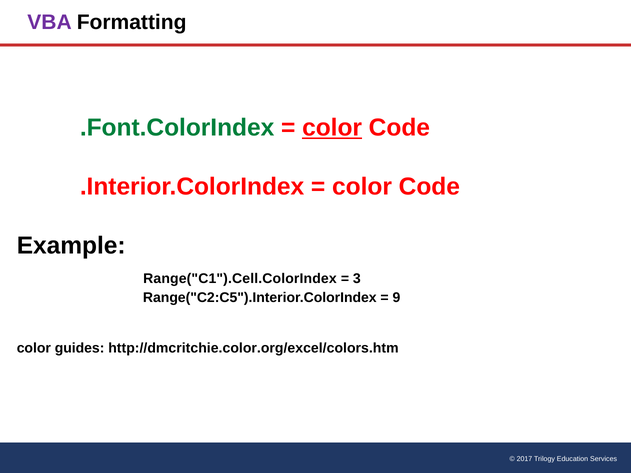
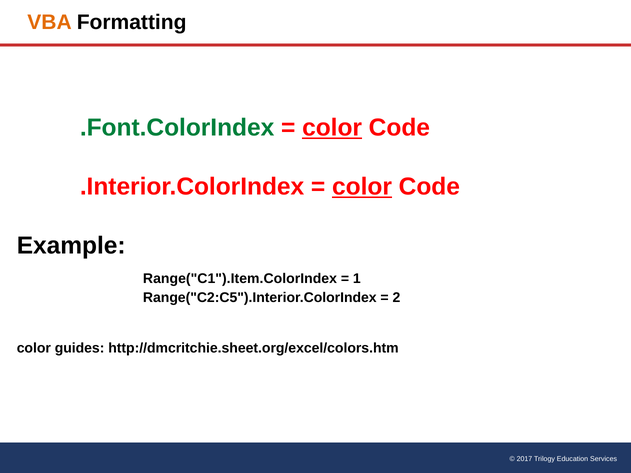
VBA colour: purple -> orange
color at (362, 187) underline: none -> present
Range("C1").Cell.ColorIndex: Range("C1").Cell.ColorIndex -> Range("C1").Item.ColorIndex
3: 3 -> 1
9: 9 -> 2
http://dmcritchie.color.org/excel/colors.htm: http://dmcritchie.color.org/excel/colors.htm -> http://dmcritchie.sheet.org/excel/colors.htm
